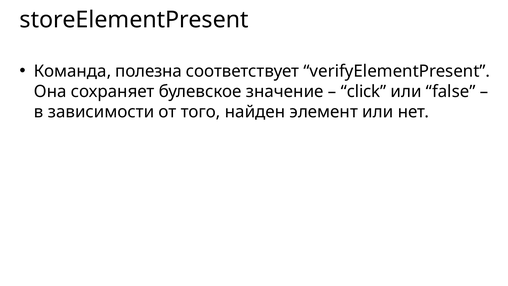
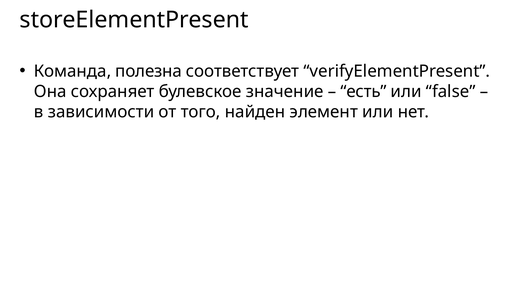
click: click -> есть
